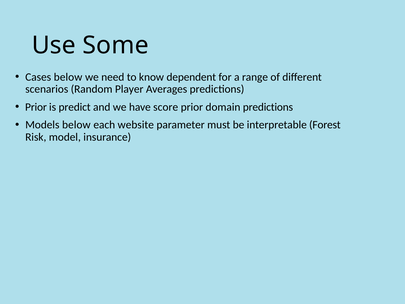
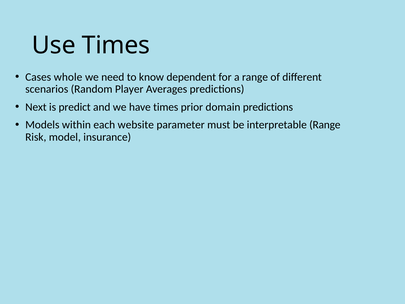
Use Some: Some -> Times
Cases below: below -> whole
Prior at (36, 107): Prior -> Next
have score: score -> times
Models below: below -> within
interpretable Forest: Forest -> Range
